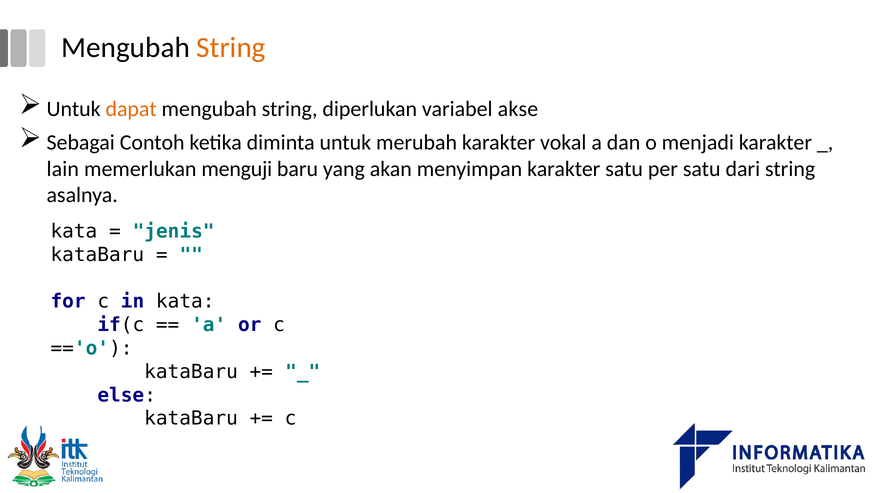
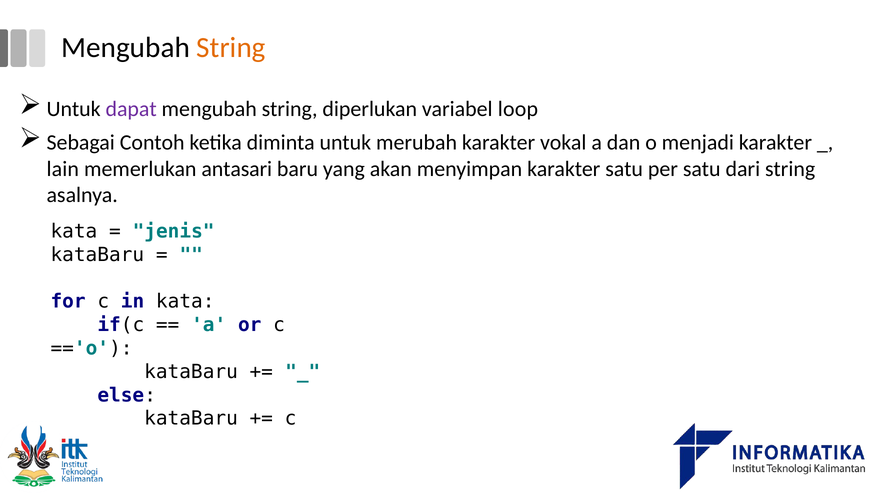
dapat colour: orange -> purple
akse: akse -> loop
menguji: menguji -> antasari
